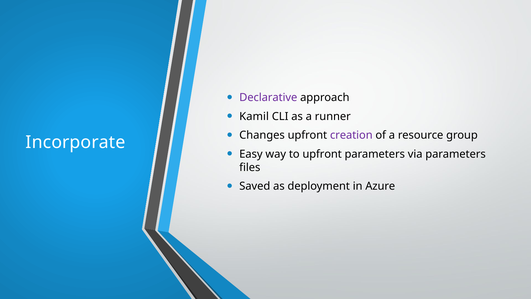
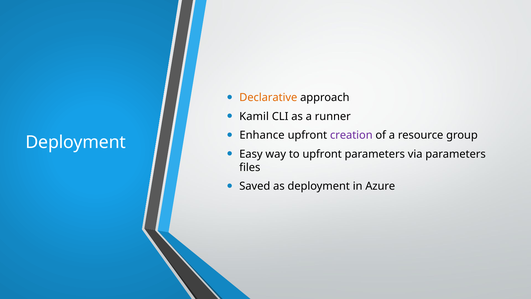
Declarative colour: purple -> orange
Changes: Changes -> Enhance
Incorporate at (76, 142): Incorporate -> Deployment
